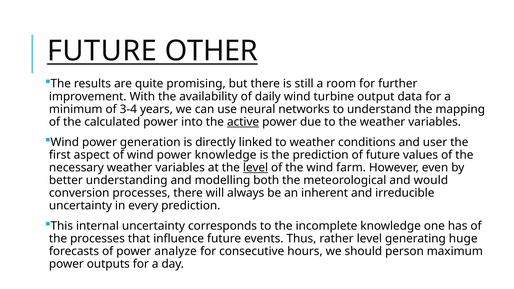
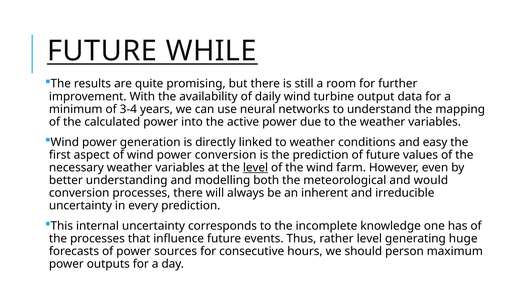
OTHER: OTHER -> WHILE
active underline: present -> none
user: user -> easy
power knowledge: knowledge -> conversion
analyze: analyze -> sources
